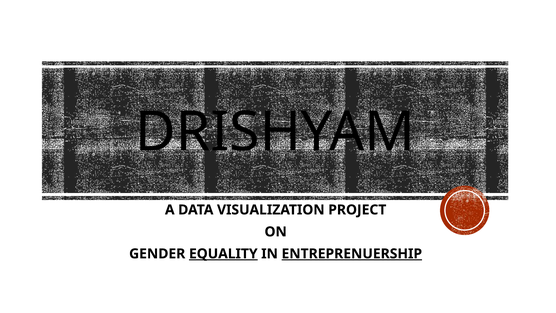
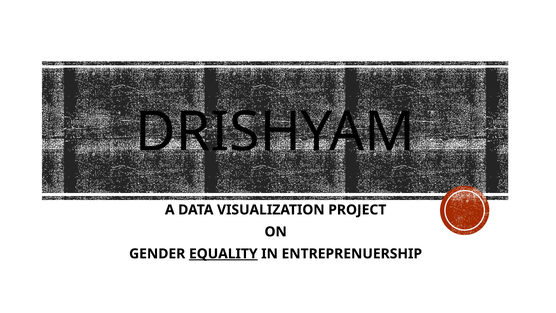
ENTREPRENUERSHIP underline: present -> none
